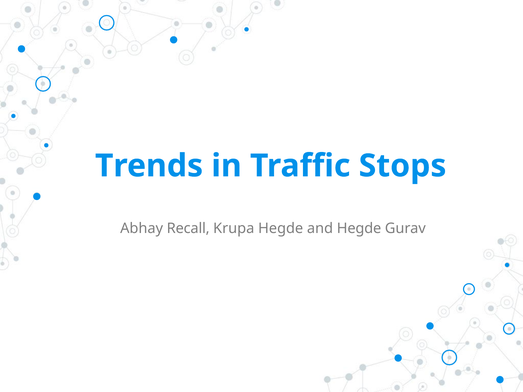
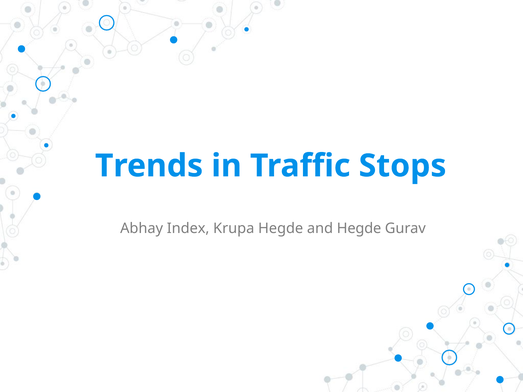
Recall: Recall -> Index
